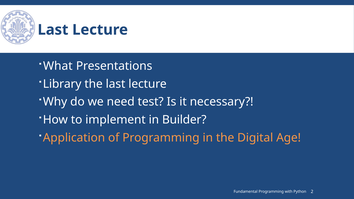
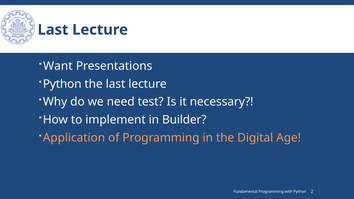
What: What -> Want
Library at (62, 84): Library -> Python
